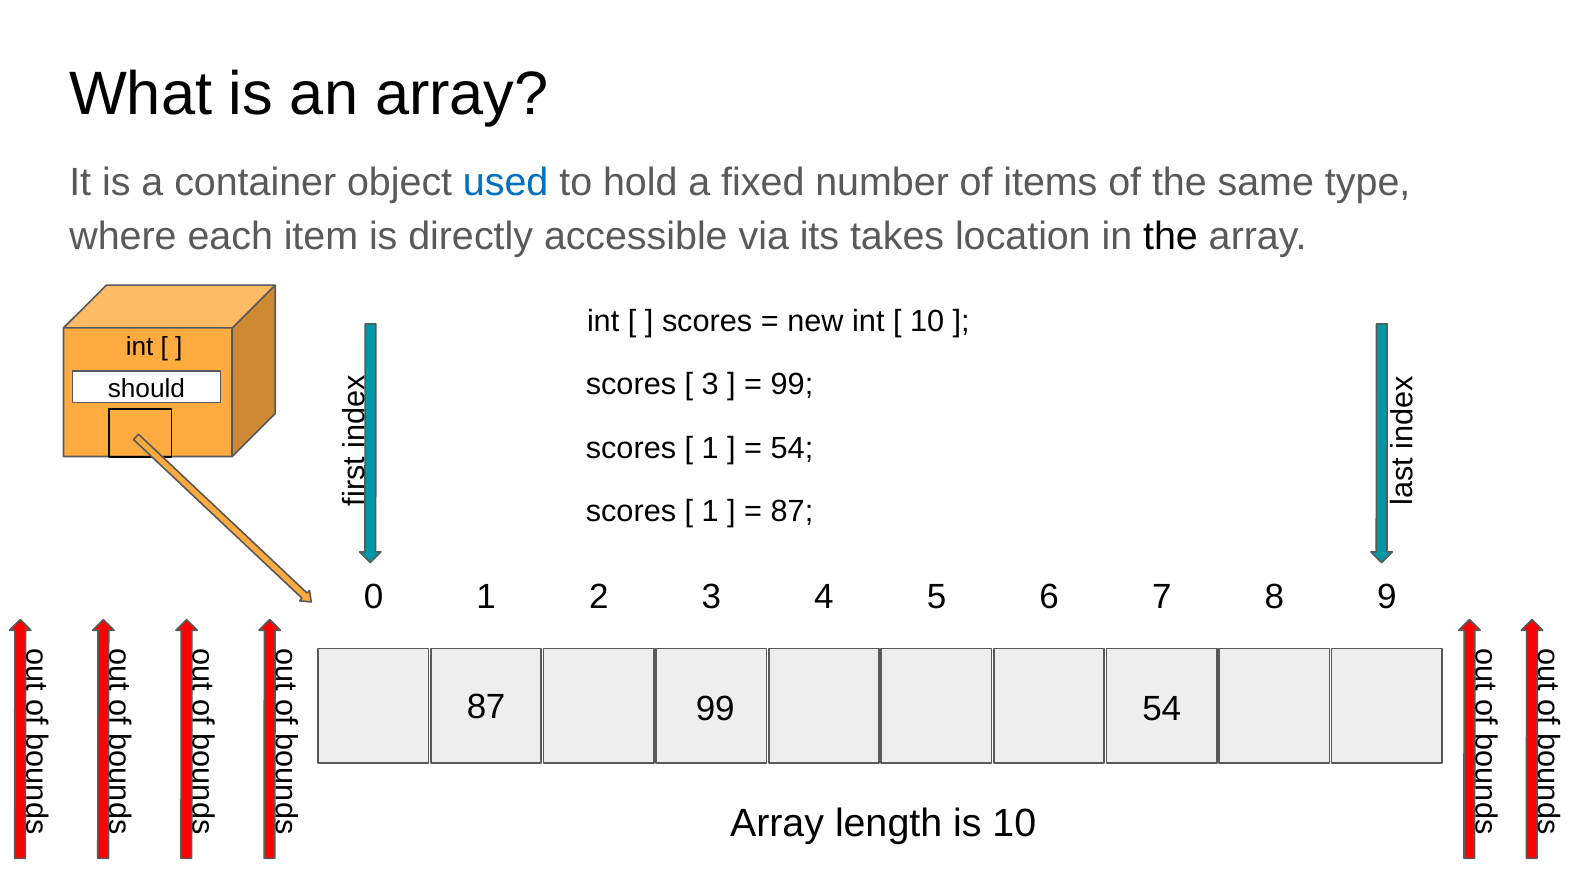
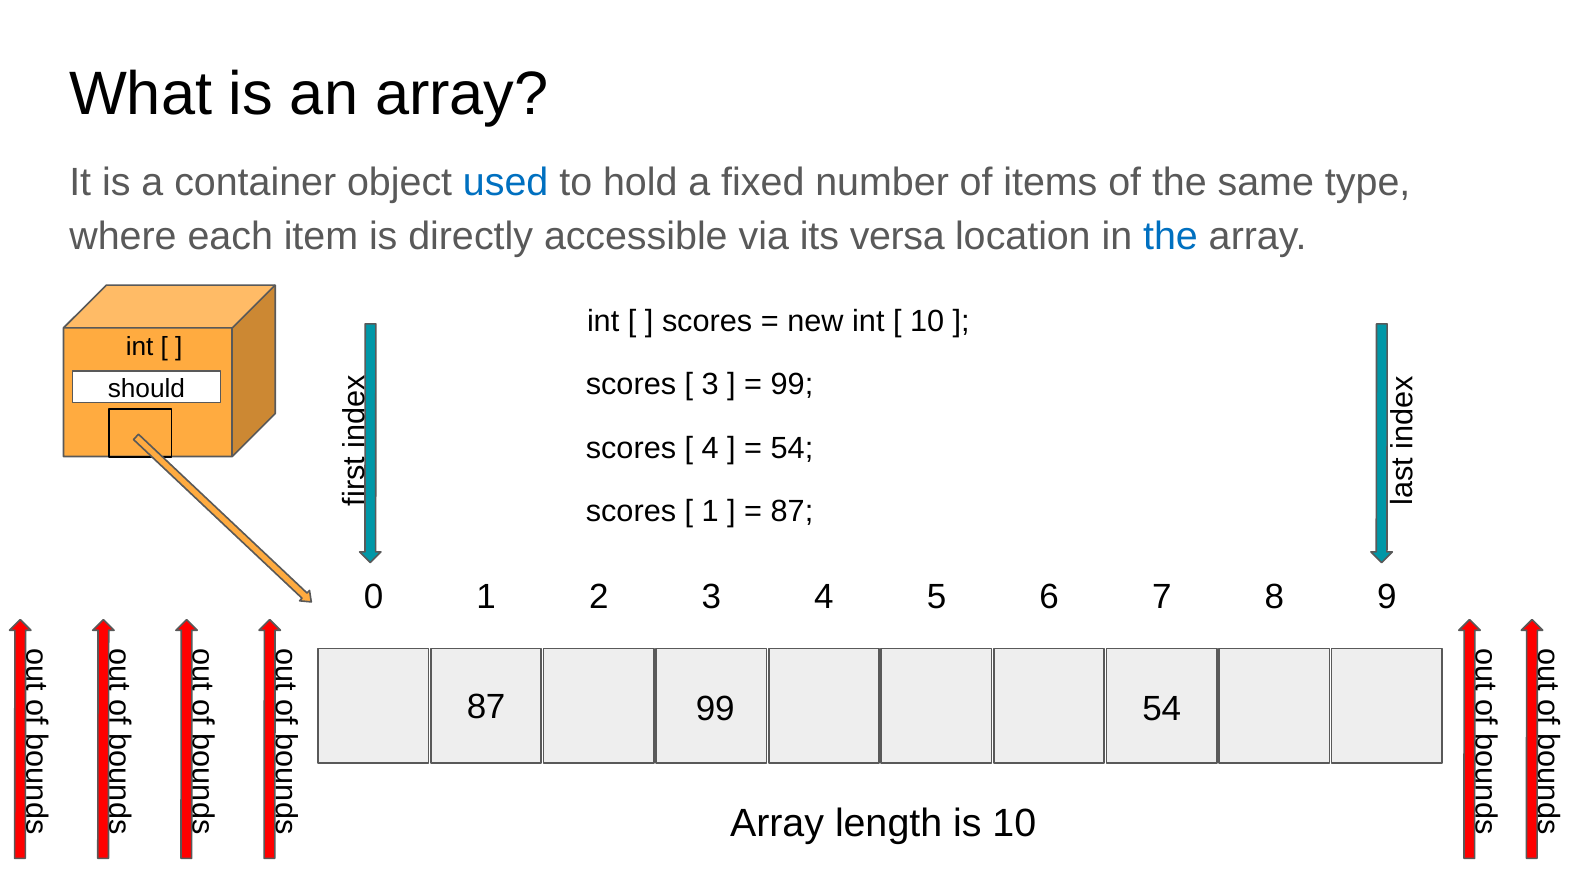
takes: takes -> versa
the at (1171, 237) colour: black -> blue
1 at (710, 448): 1 -> 4
